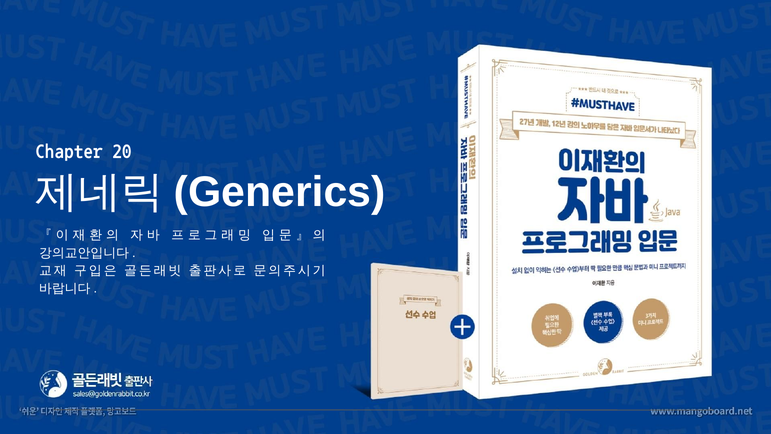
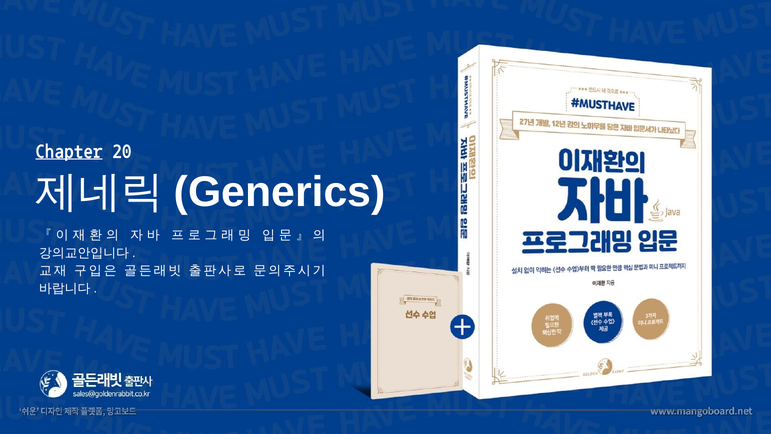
Chapter underline: none -> present
